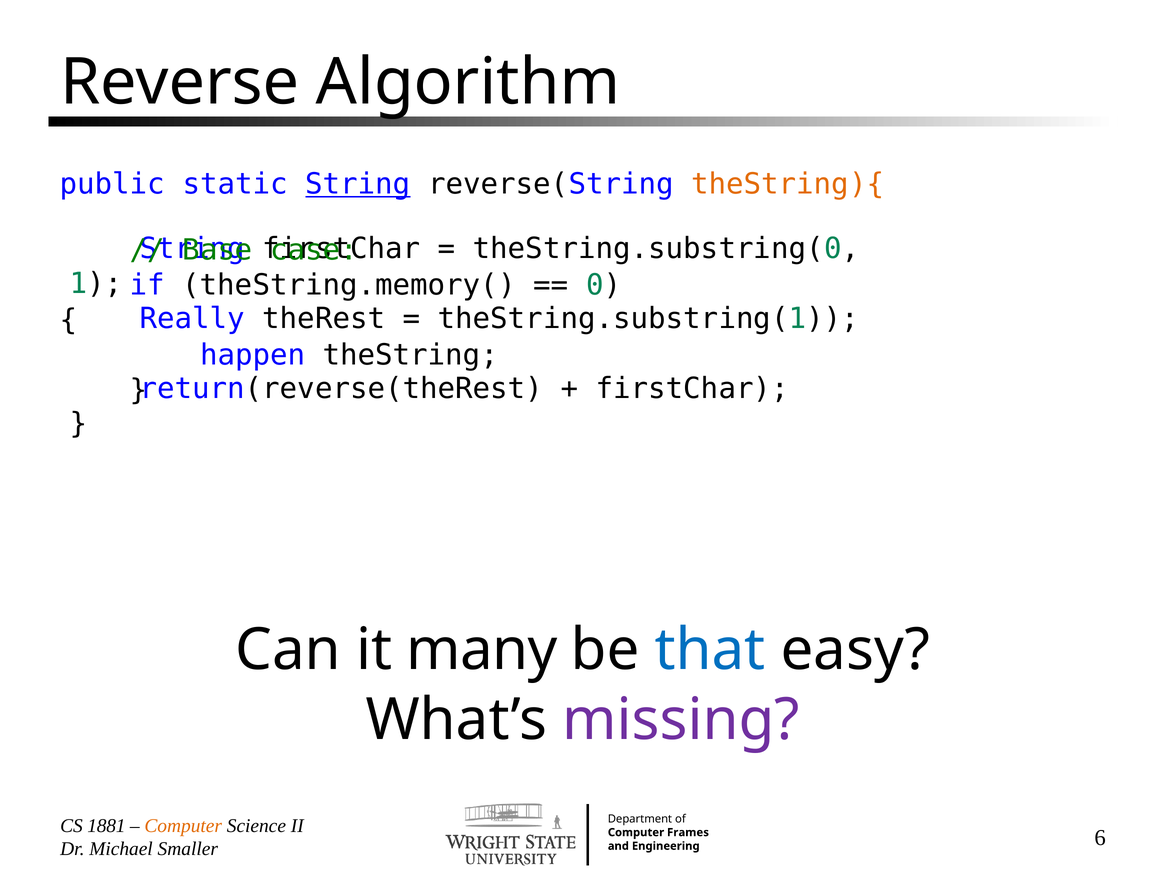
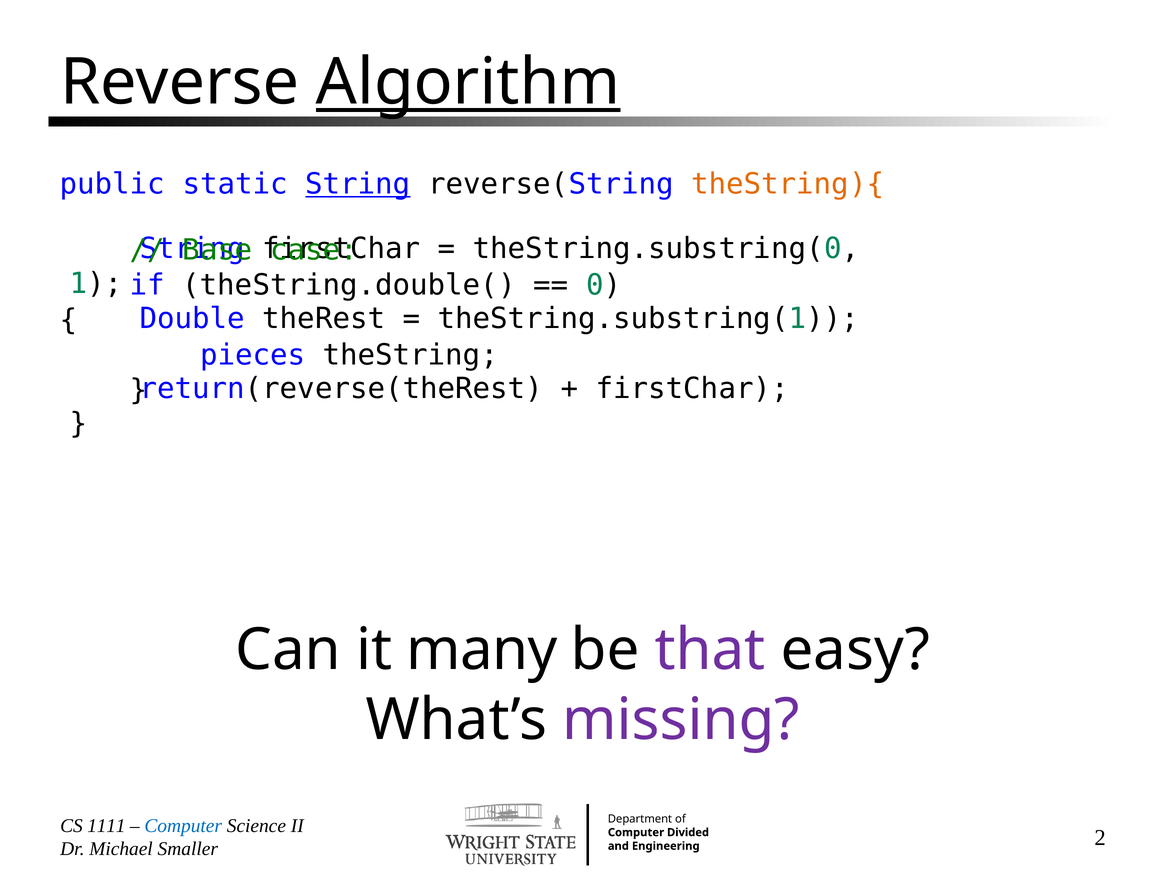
Algorithm underline: none -> present
theString.memory(: theString.memory( -> theString.double(
Really: Really -> Double
happen: happen -> pieces
that colour: blue -> purple
1881: 1881 -> 1111
Computer at (183, 825) colour: orange -> blue
Frames: Frames -> Divided
6: 6 -> 2
